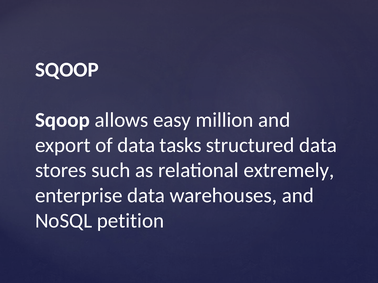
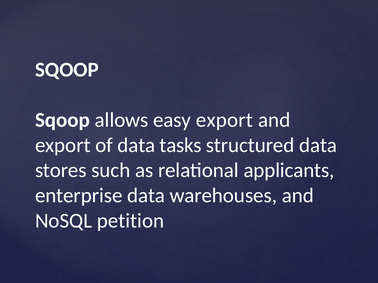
easy million: million -> export
extremely: extremely -> applicants
